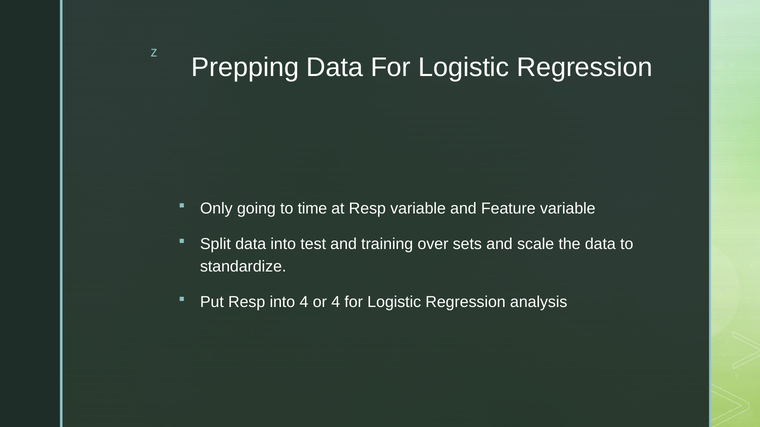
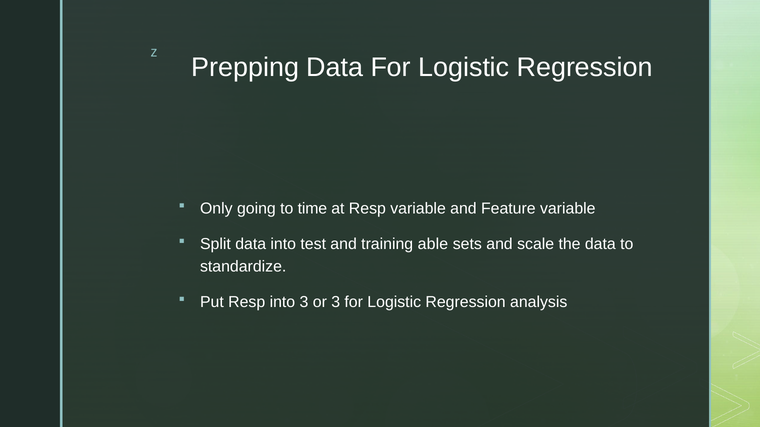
over: over -> able
into 4: 4 -> 3
or 4: 4 -> 3
